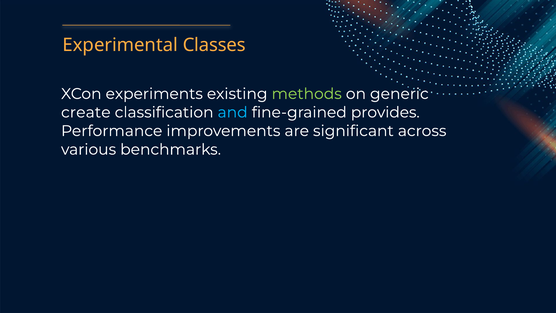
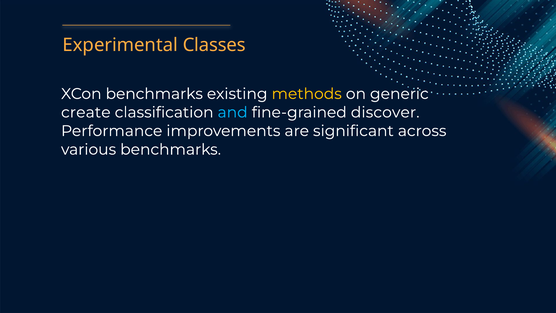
XCon experiments: experiments -> benchmarks
methods colour: light green -> yellow
provides: provides -> discover
